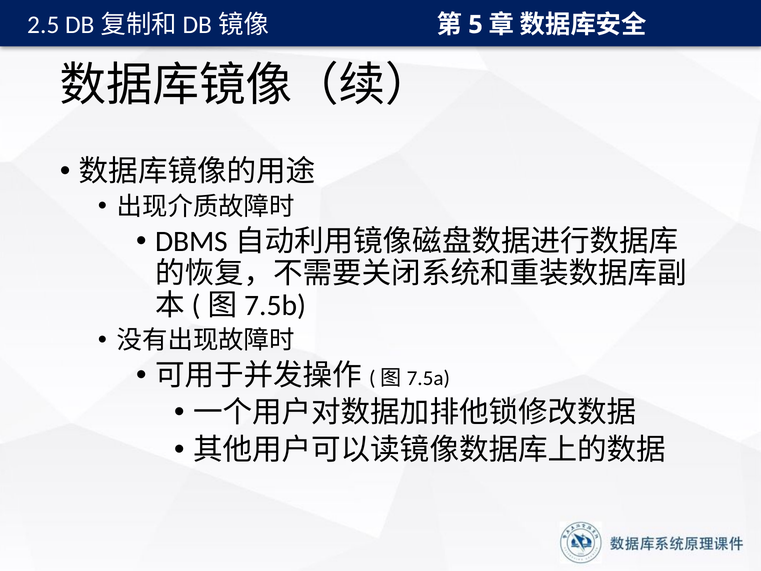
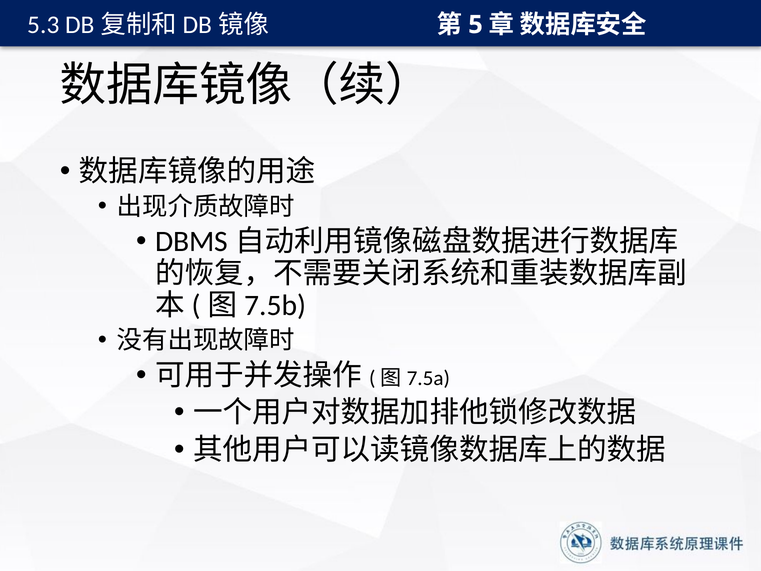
2.5: 2.5 -> 5.3
